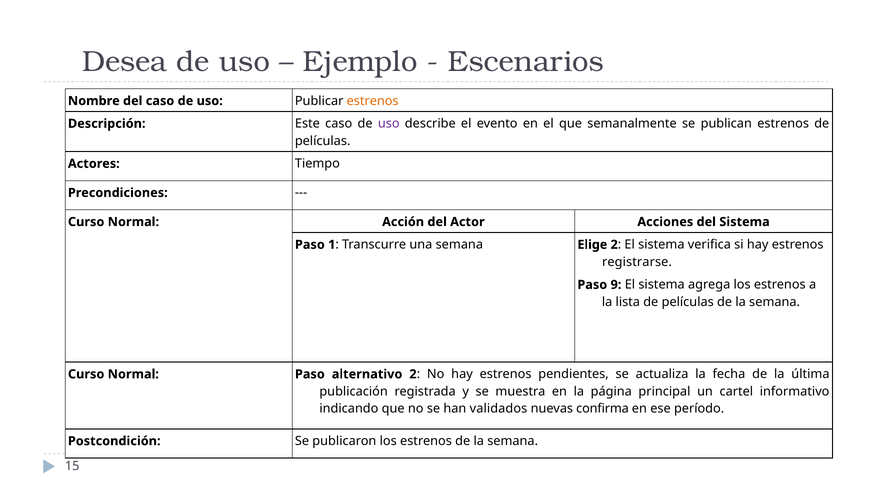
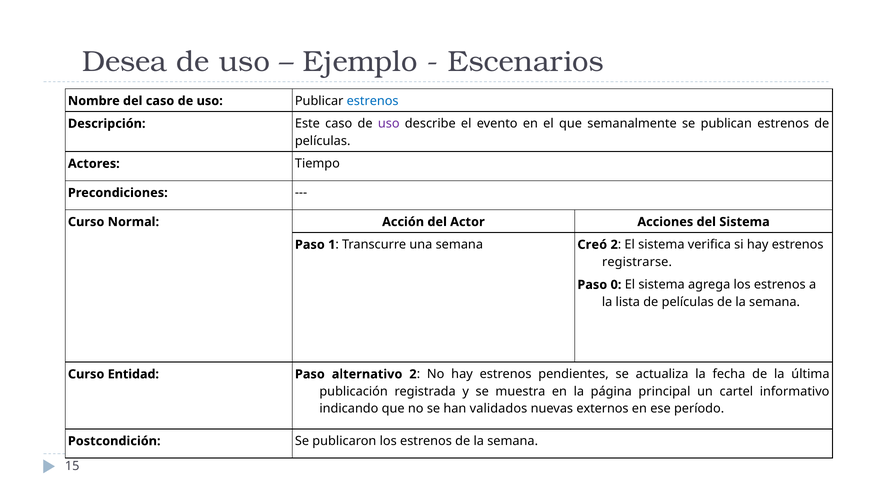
estrenos at (373, 101) colour: orange -> blue
Elige: Elige -> Creó
9: 9 -> 0
Normal at (133, 375): Normal -> Entidad
confirma: confirma -> externos
